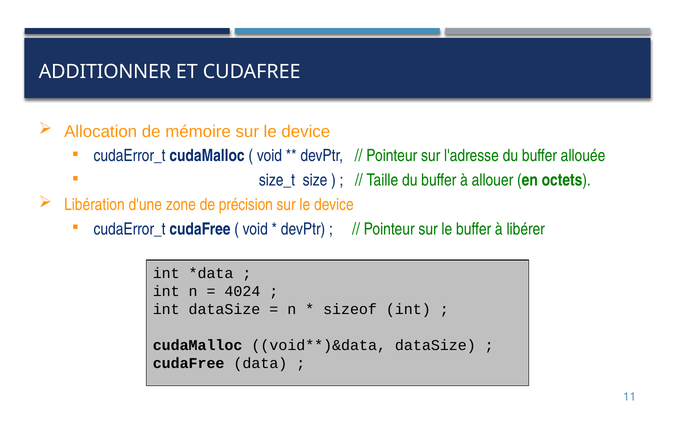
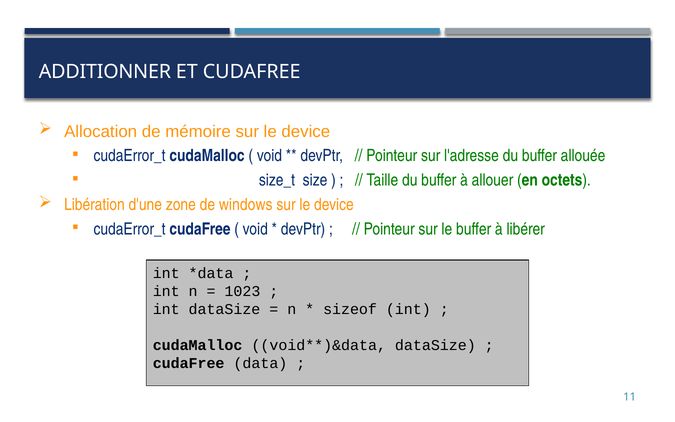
précision: précision -> windows
4024: 4024 -> 1023
